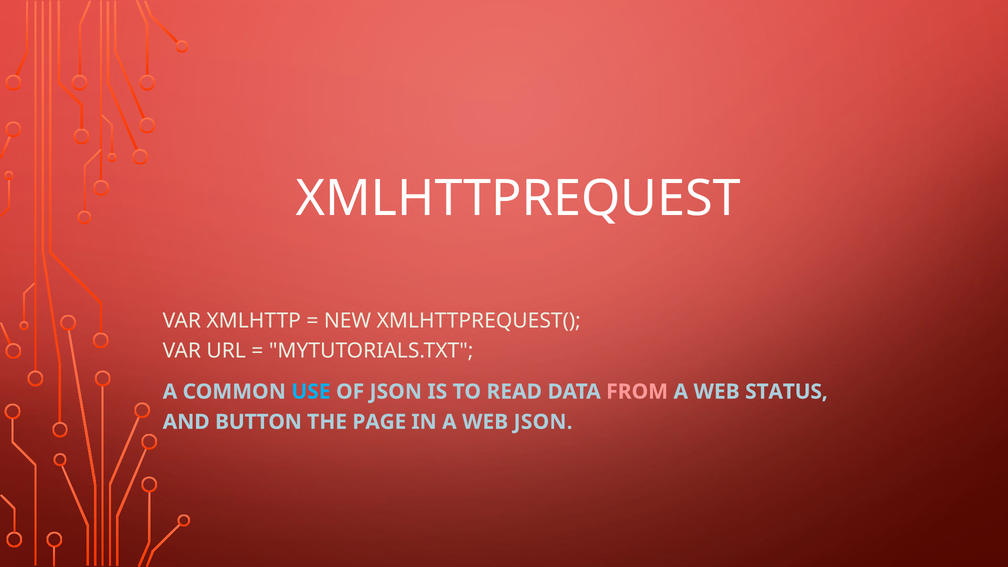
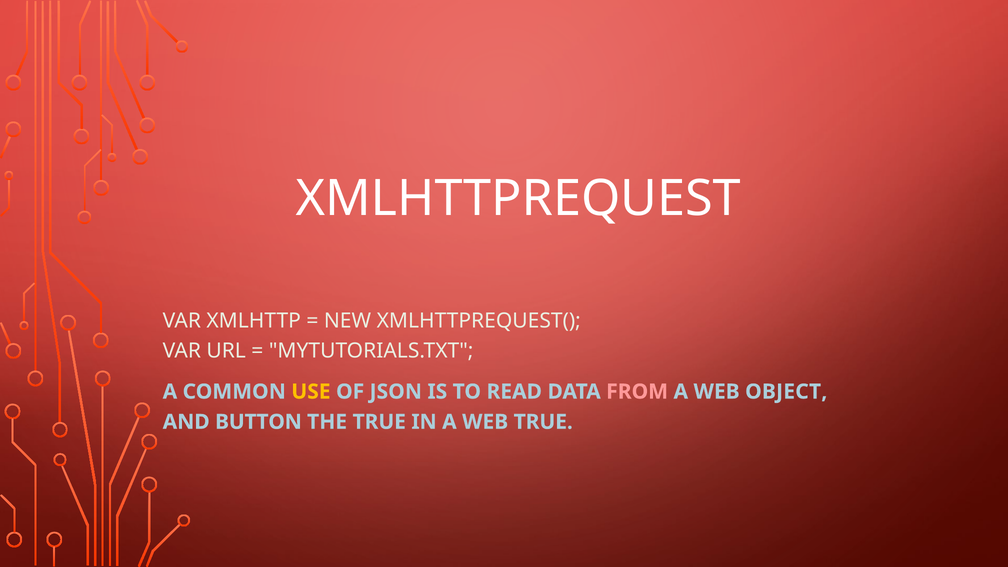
USE colour: light blue -> yellow
STATUS: STATUS -> OBJECT
THE PAGE: PAGE -> TRUE
WEB JSON: JSON -> TRUE
